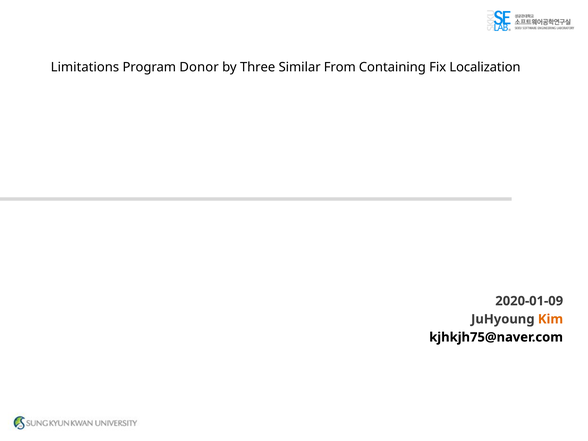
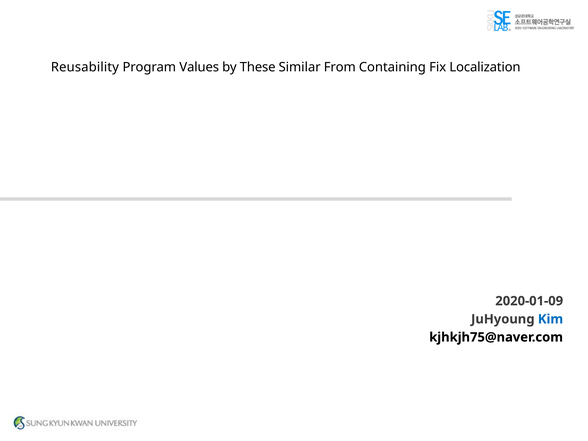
Limitations: Limitations -> Reusability
Donor: Donor -> Values
Three: Three -> These
Kim colour: orange -> blue
